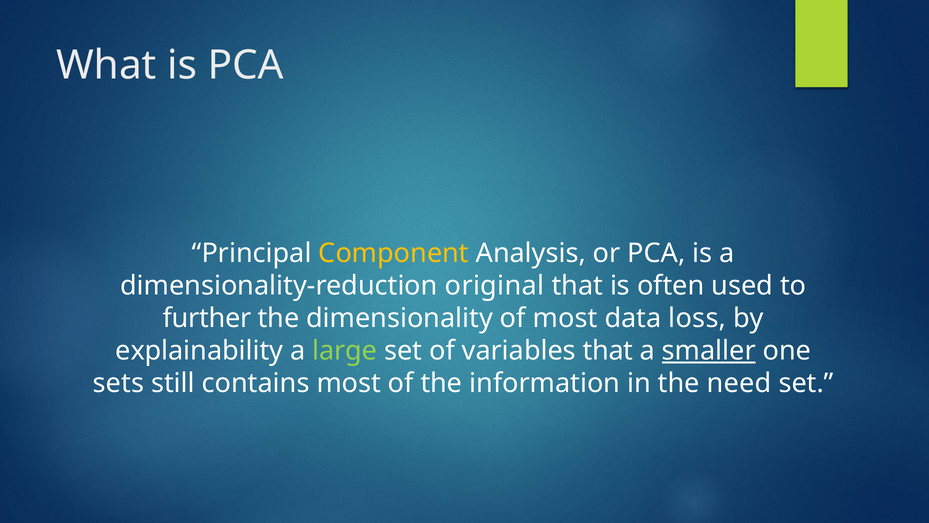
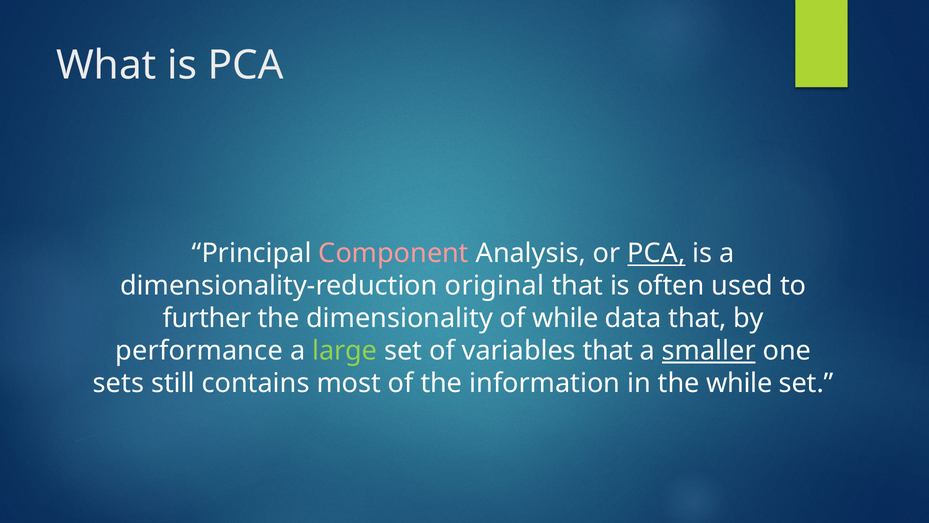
Component colour: yellow -> pink
PCA at (656, 253) underline: none -> present
of most: most -> while
data loss: loss -> that
explainability: explainability -> performance
the need: need -> while
